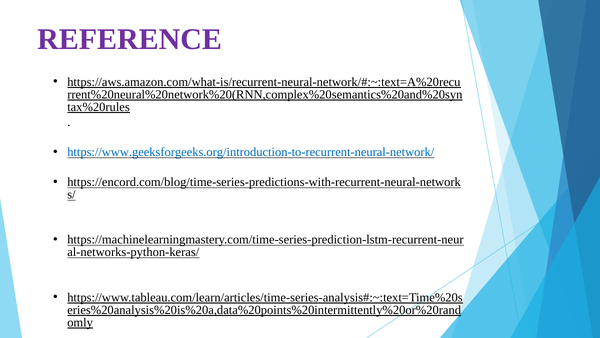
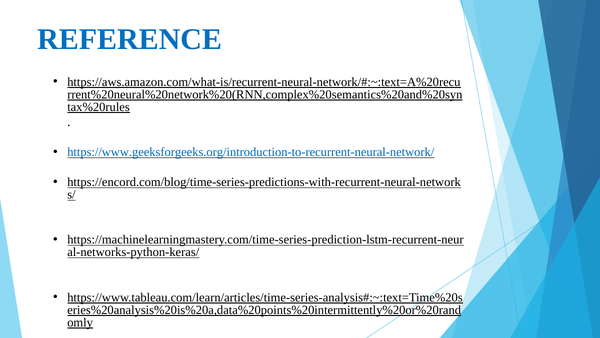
REFERENCE colour: purple -> blue
